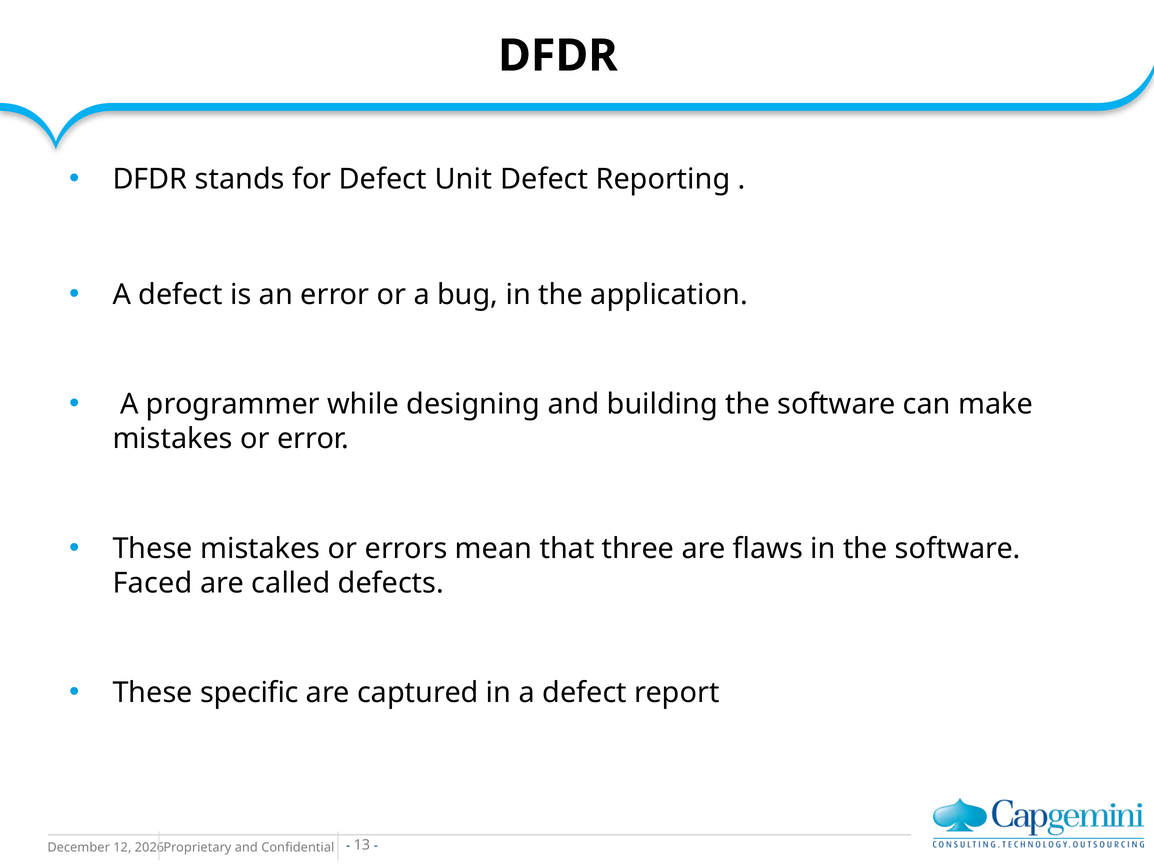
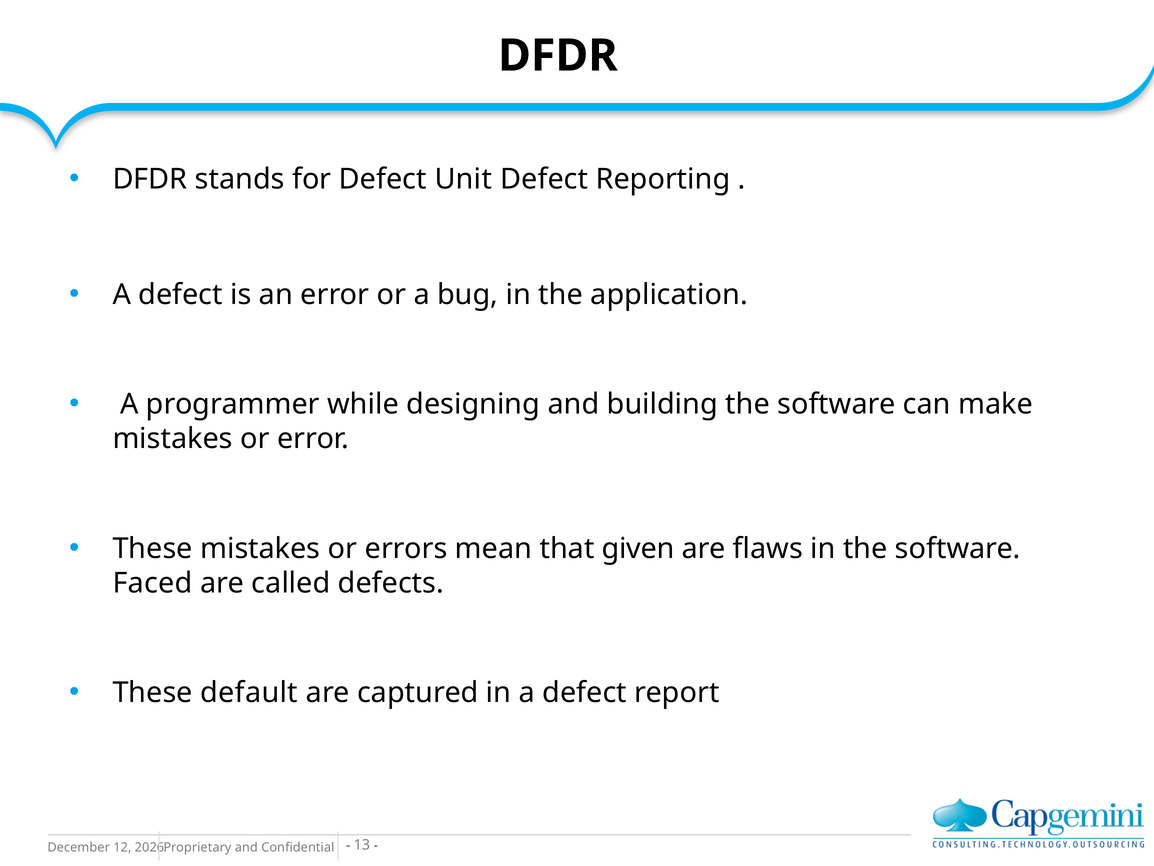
three: three -> given
specific: specific -> default
